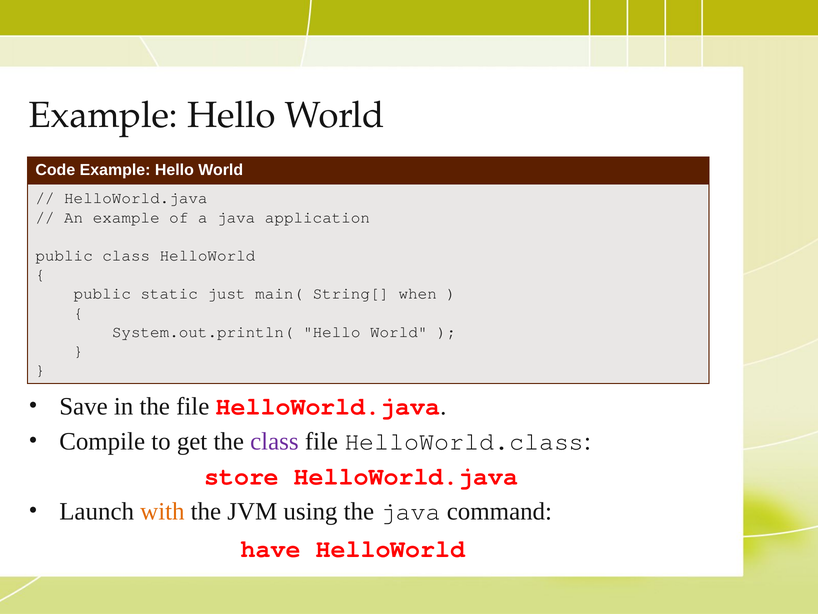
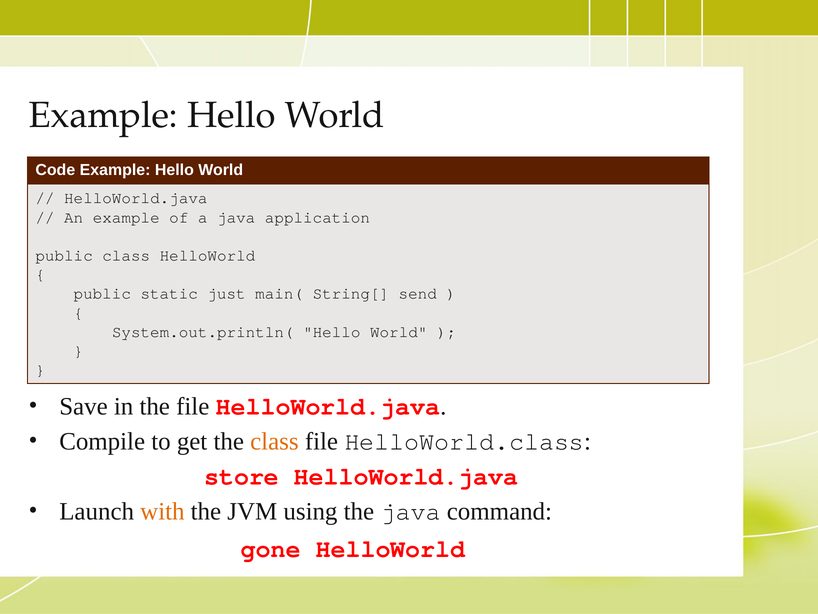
when: when -> send
class at (274, 441) colour: purple -> orange
have: have -> gone
